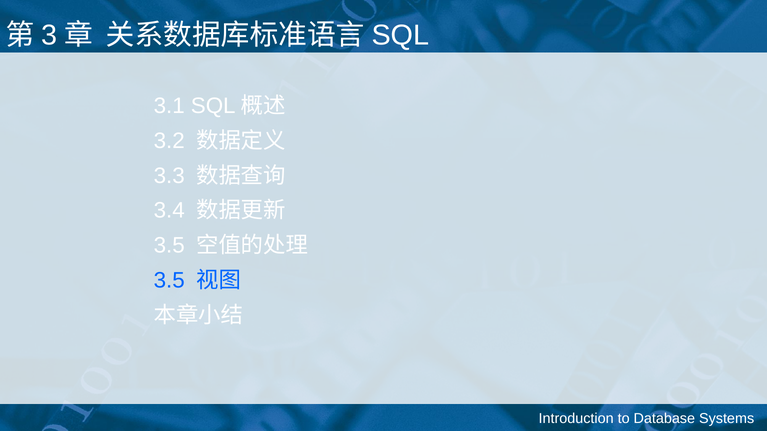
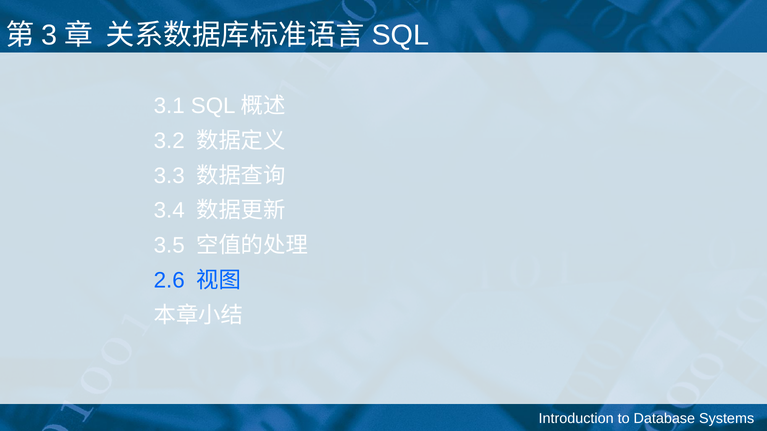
3.5 at (169, 281): 3.5 -> 2.6
